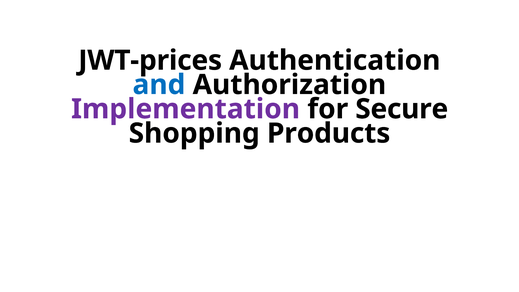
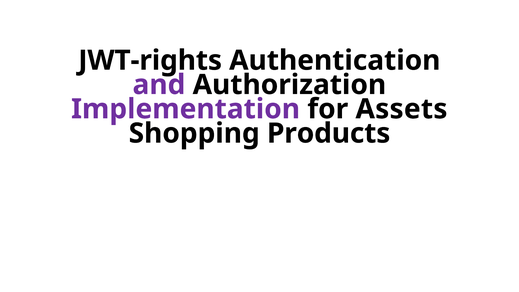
JWT-prices: JWT-prices -> JWT-rights
and colour: blue -> purple
Secure: Secure -> Assets
